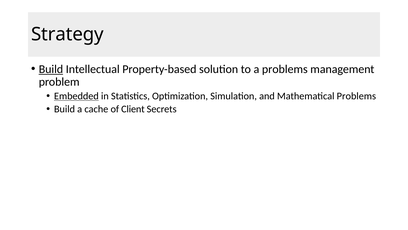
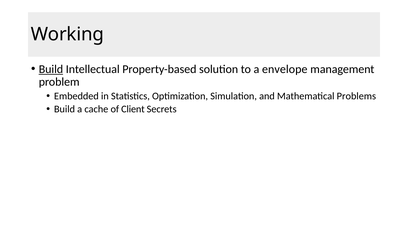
Strategy: Strategy -> Working
a problems: problems -> envelope
Embedded underline: present -> none
